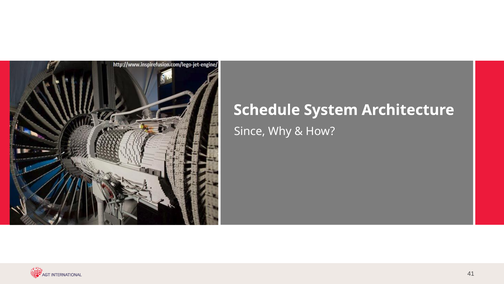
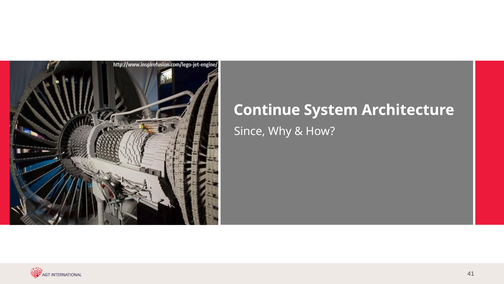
Schedule: Schedule -> Continue
